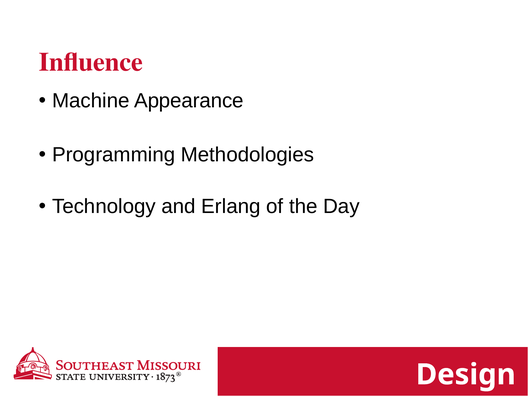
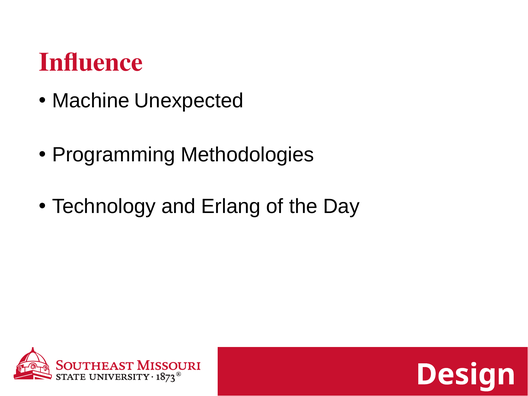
Appearance: Appearance -> Unexpected
